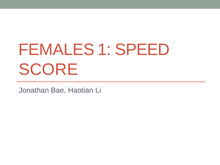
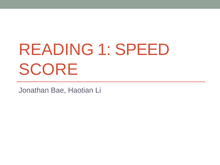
FEMALES: FEMALES -> READING
